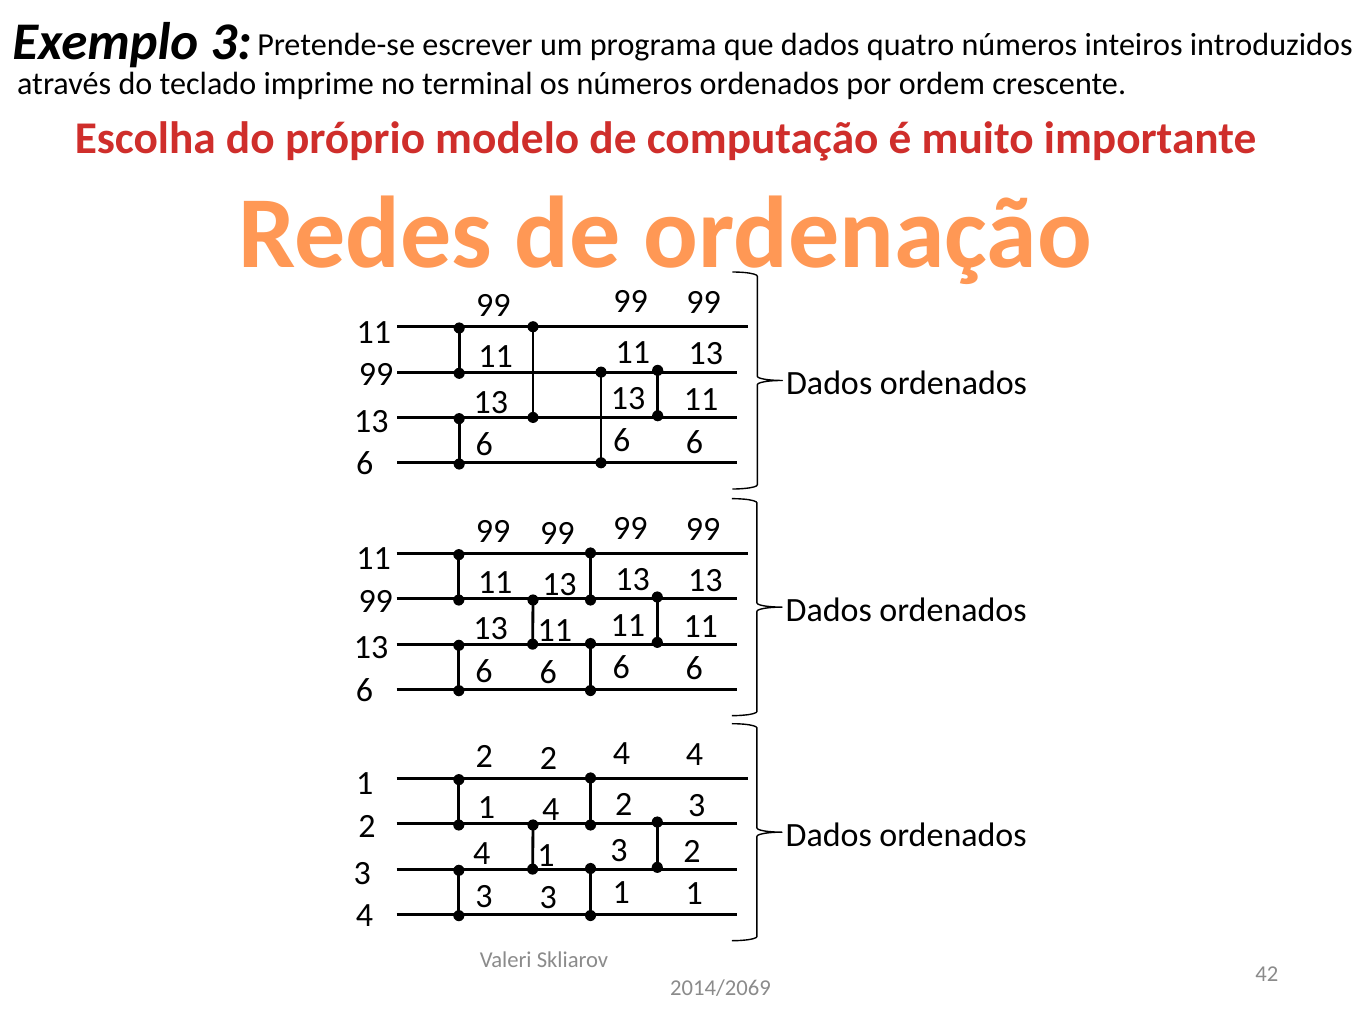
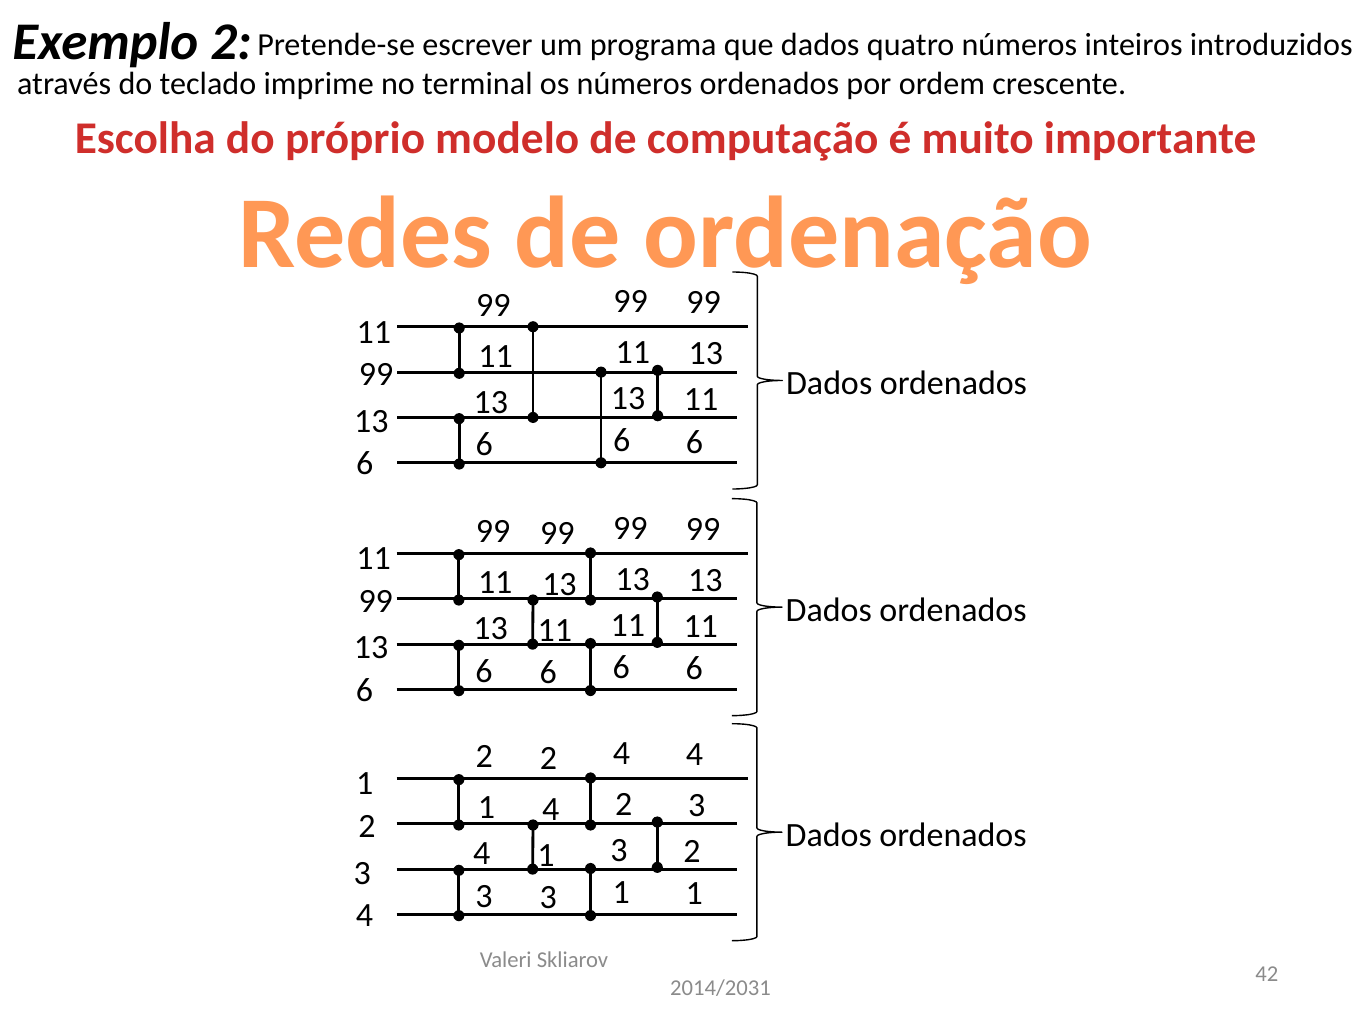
Exemplo 3: 3 -> 2
2014/2069: 2014/2069 -> 2014/2031
